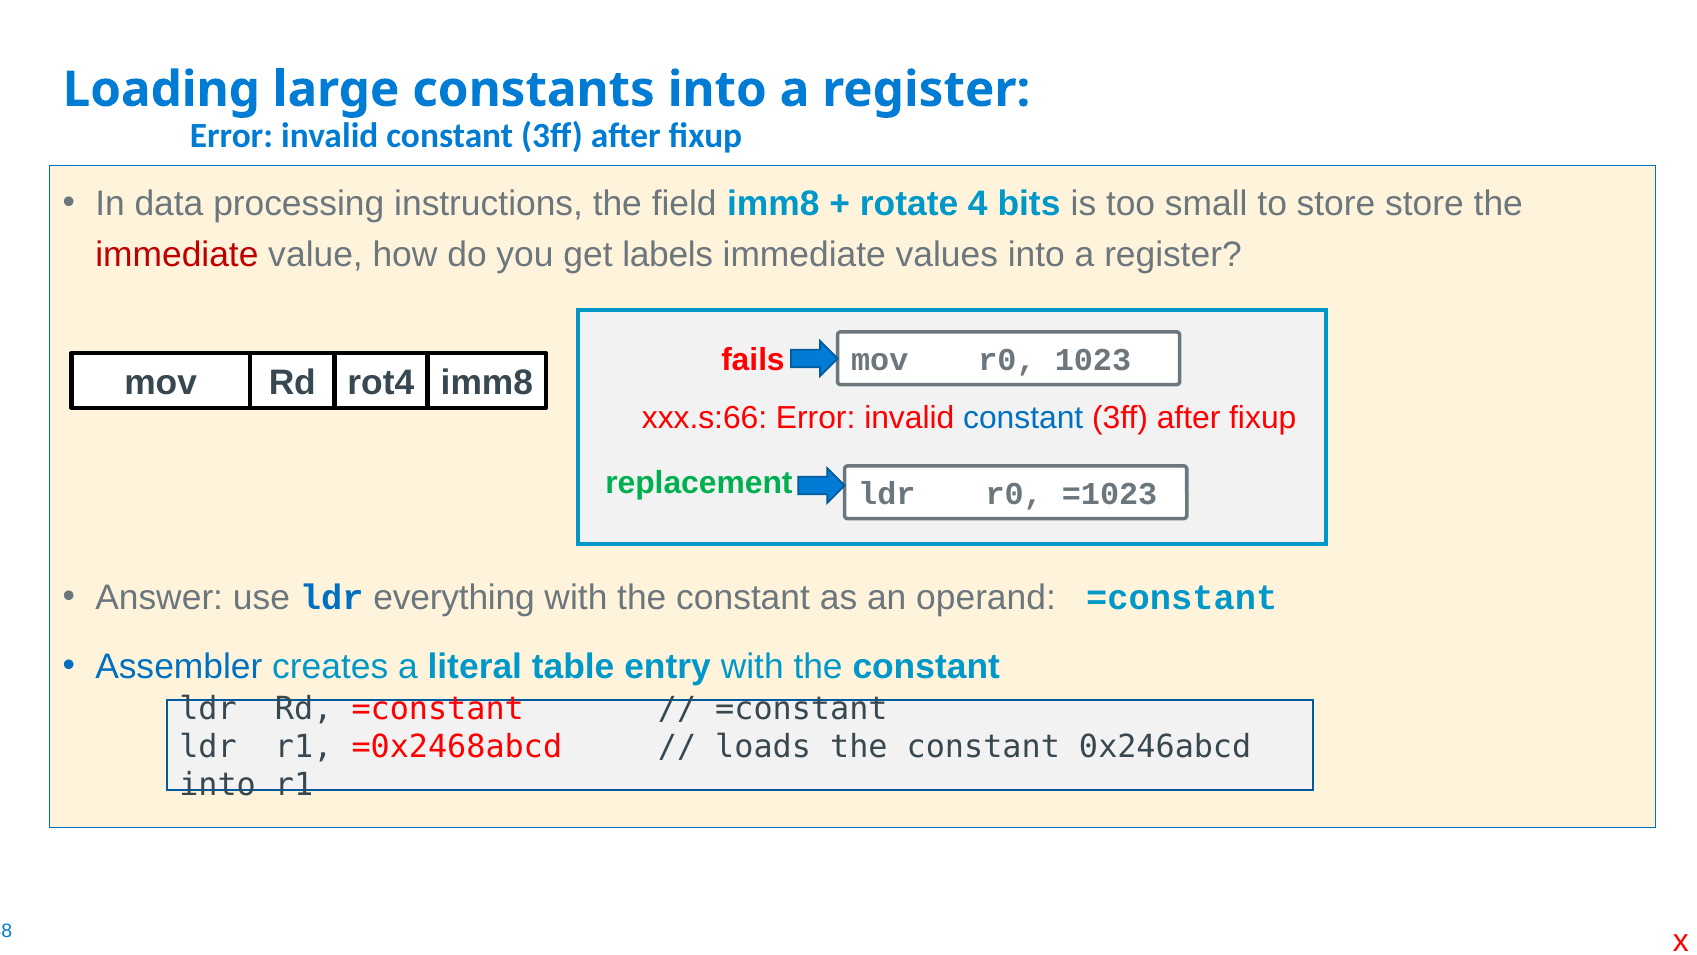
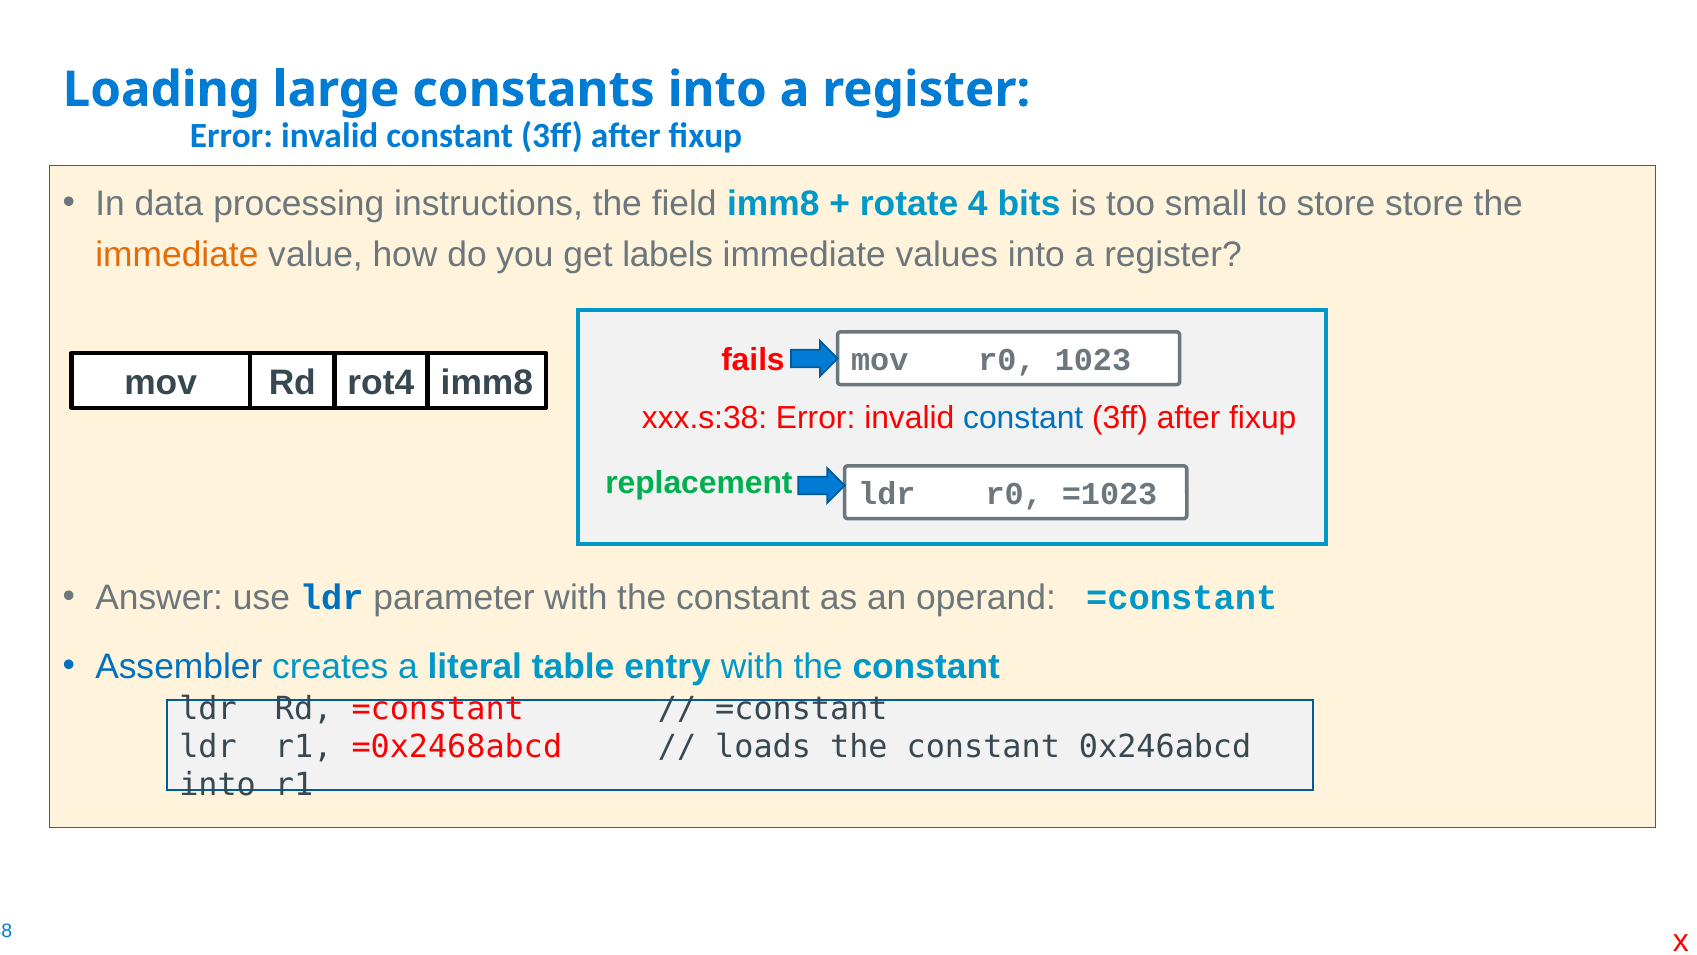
immediate at (177, 255) colour: red -> orange
xxx.s:66: xxx.s:66 -> xxx.s:38
everything: everything -> parameter
